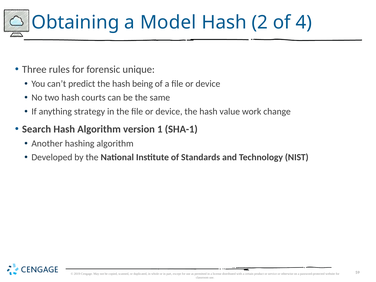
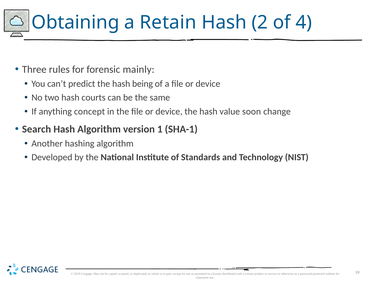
Model: Model -> Retain
unique: unique -> mainly
strategy: strategy -> concept
work: work -> soon
